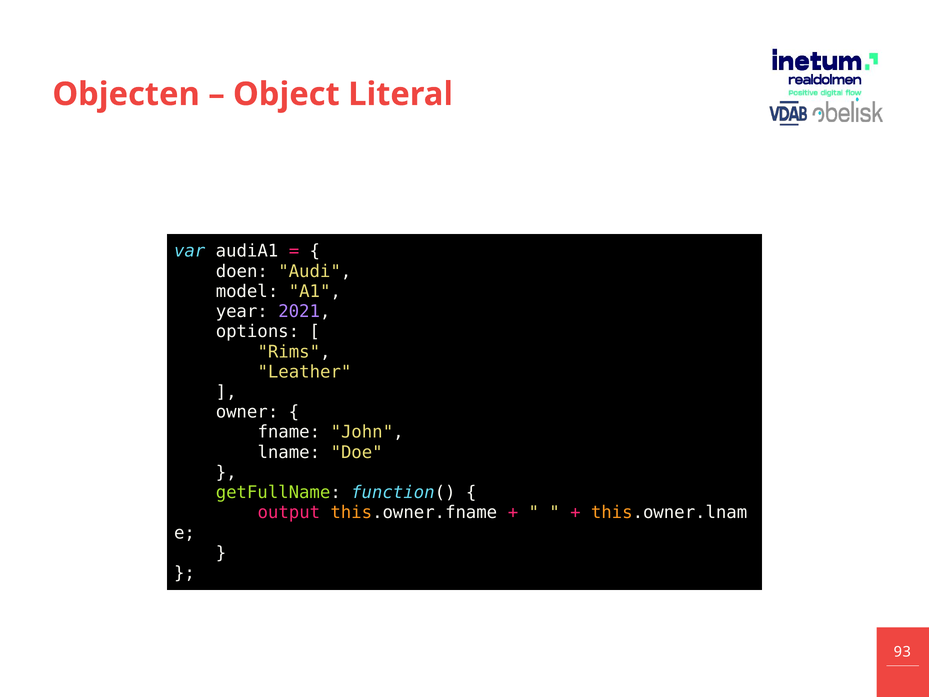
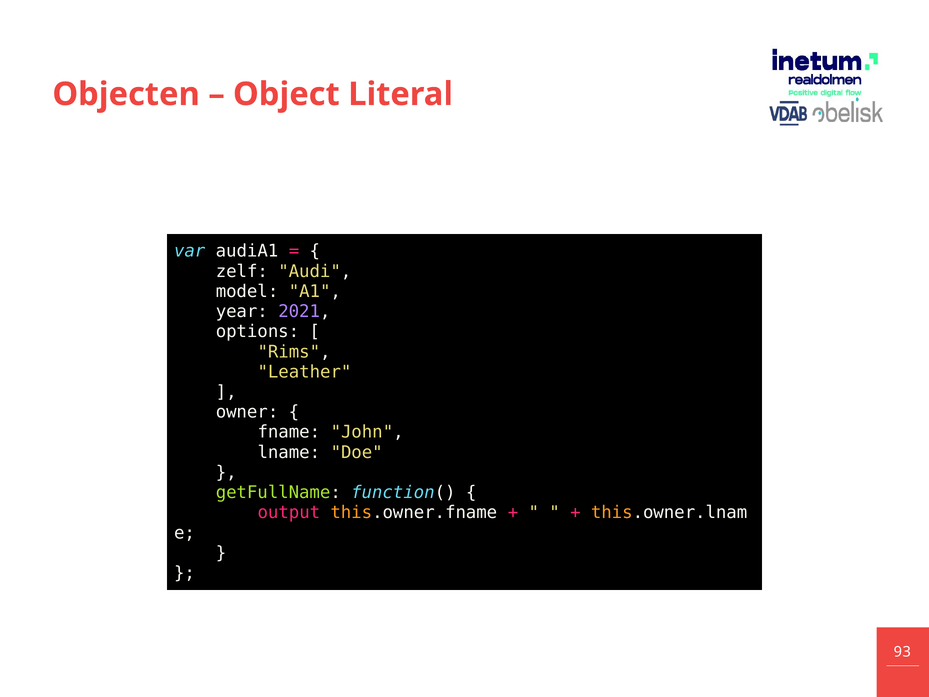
doen: doen -> zelf
